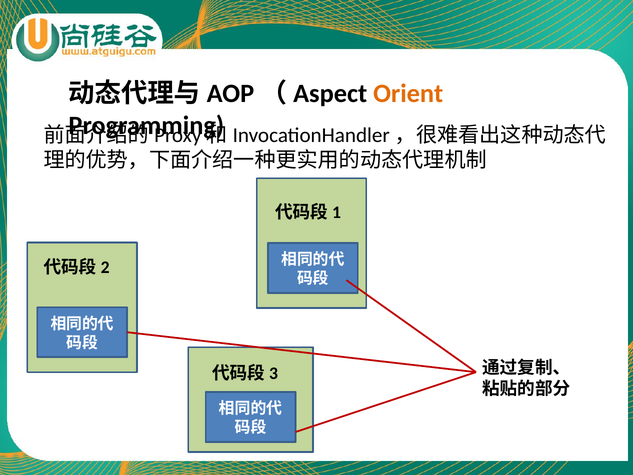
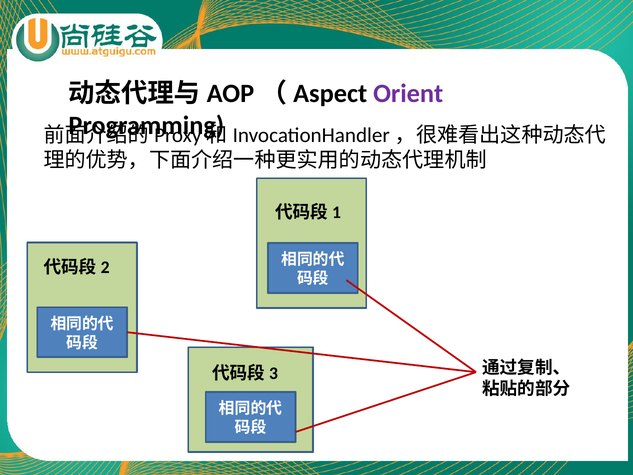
Orient colour: orange -> purple
